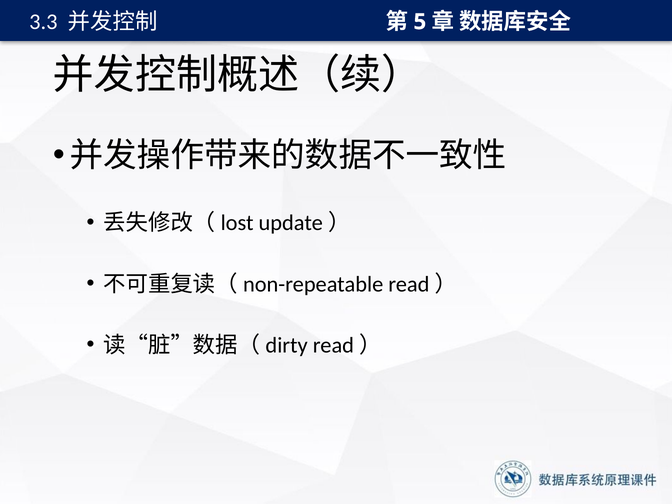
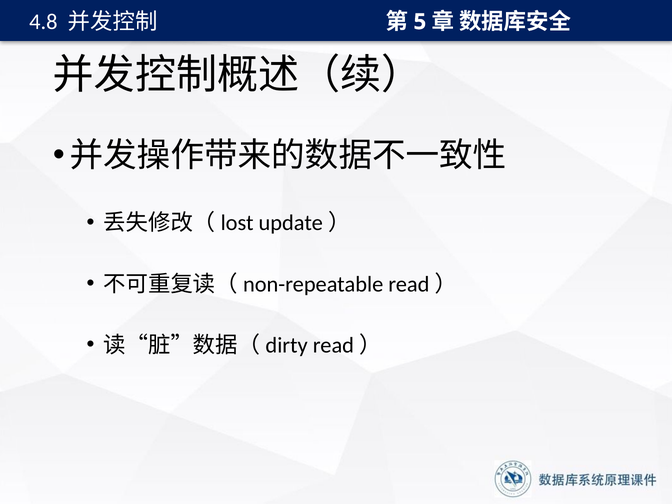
3.3: 3.3 -> 4.8
